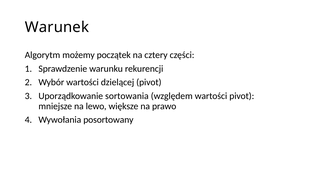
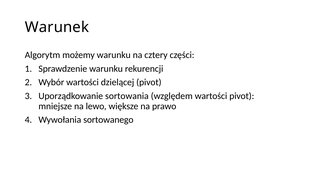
możemy początek: początek -> warunku
posortowany: posortowany -> sortowanego
